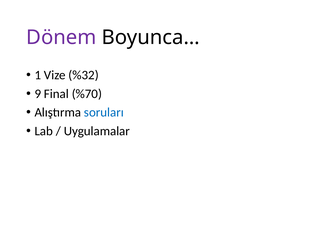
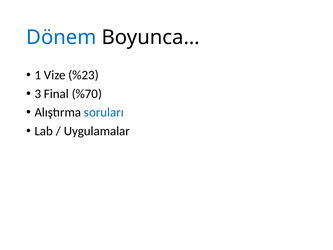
Dönem colour: purple -> blue
%32: %32 -> %23
9: 9 -> 3
